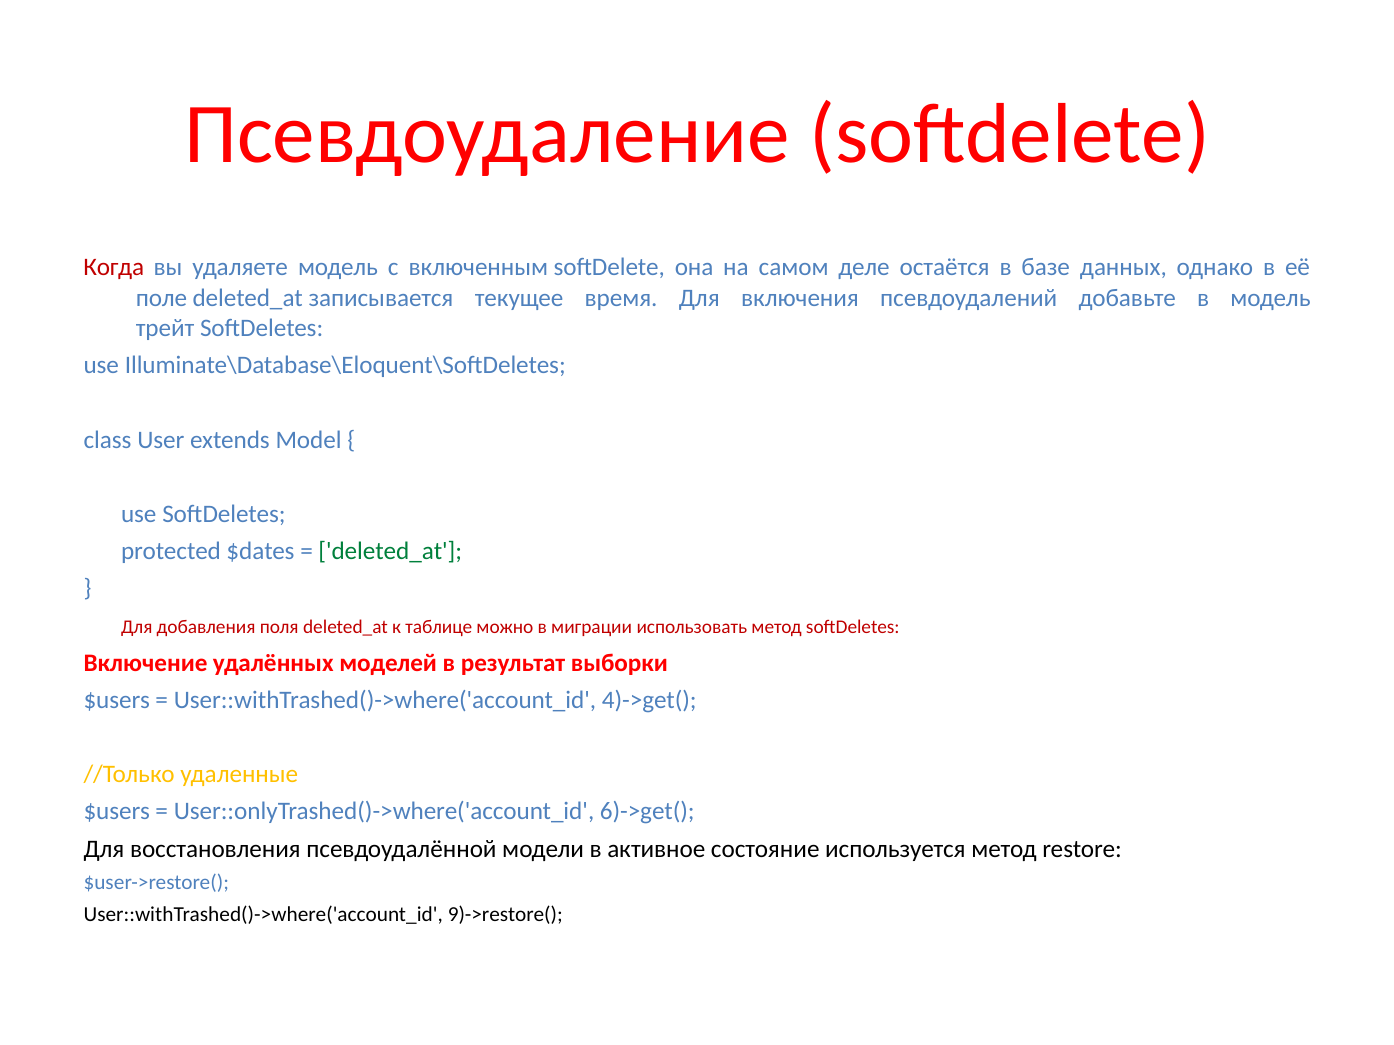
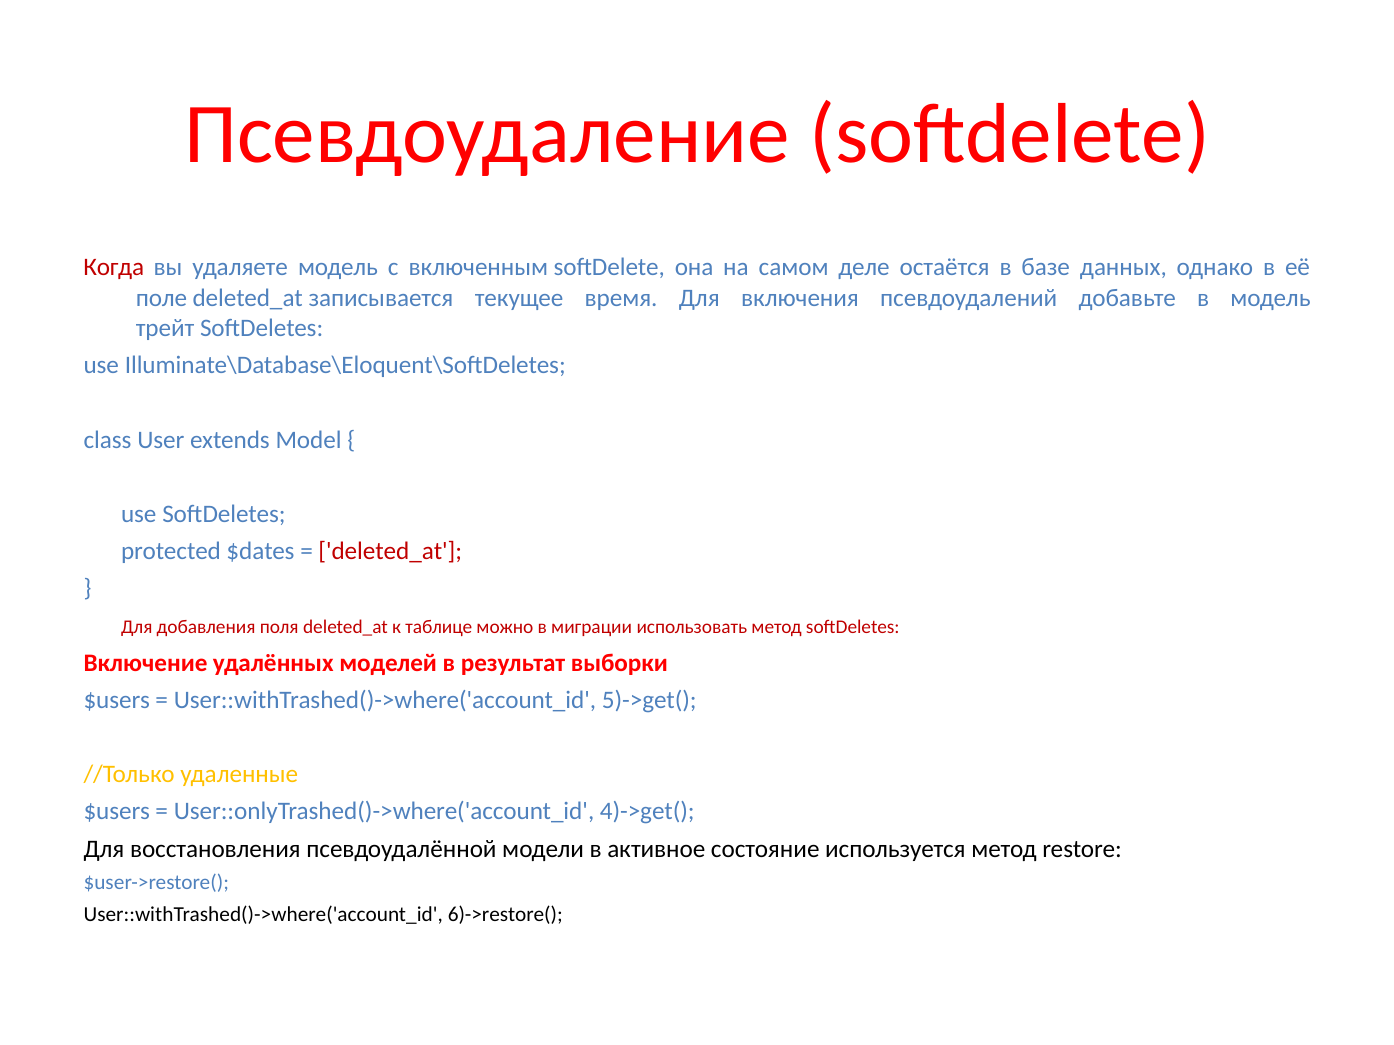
deleted_at at (390, 552) colour: green -> red
4)->get(: 4)->get( -> 5)->get(
6)->get(: 6)->get( -> 4)->get(
9)->restore(: 9)->restore( -> 6)->restore(
